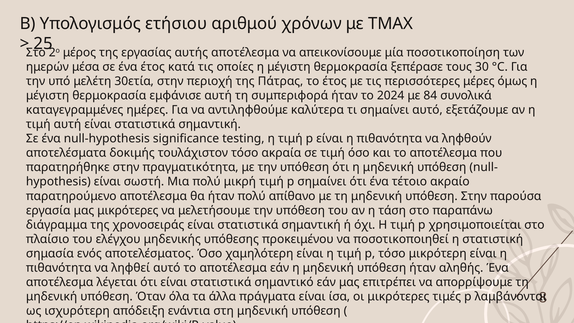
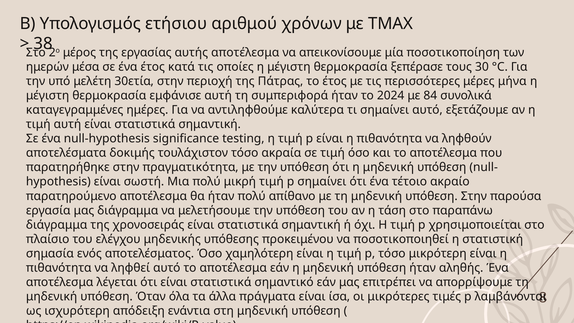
25: 25 -> 38
όμως: όμως -> μήνα
μας μικρότερες: μικρότερες -> διάγραμμα
